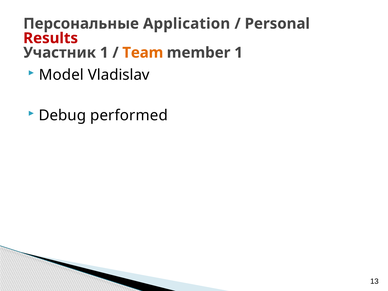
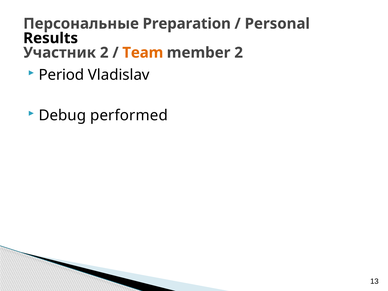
Application: Application -> Preparation
Results colour: red -> black
Участник 1: 1 -> 2
member 1: 1 -> 2
Model: Model -> Period
